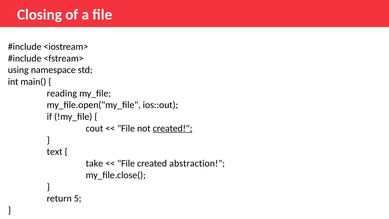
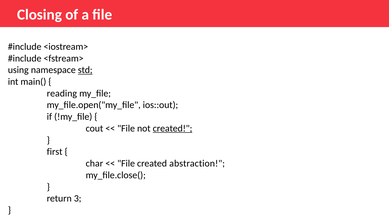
std underline: none -> present
text: text -> first
take: take -> char
5: 5 -> 3
